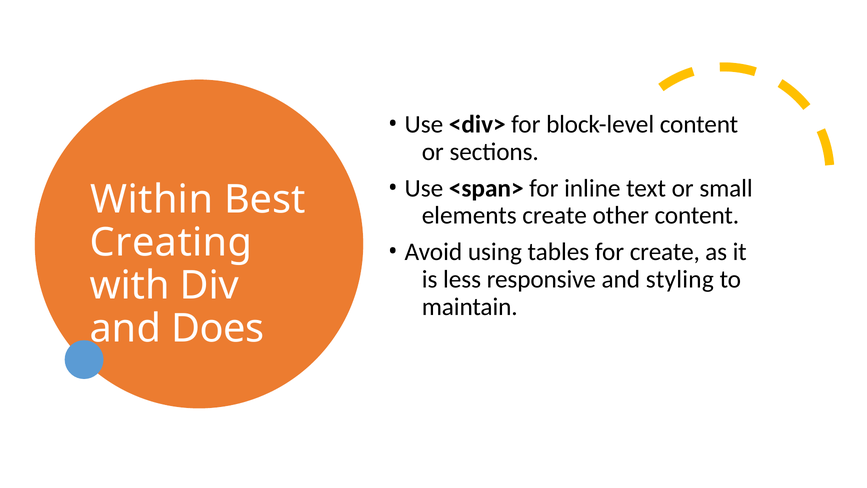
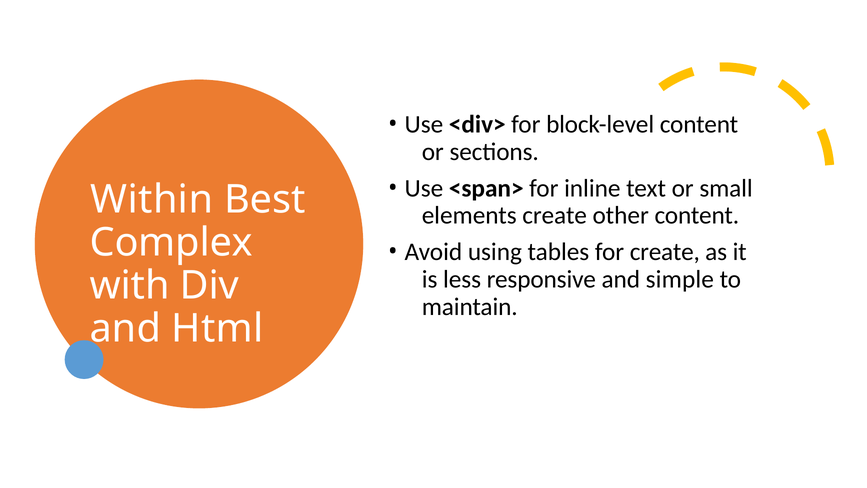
Creating: Creating -> Complex
styling: styling -> simple
Does: Does -> Html
